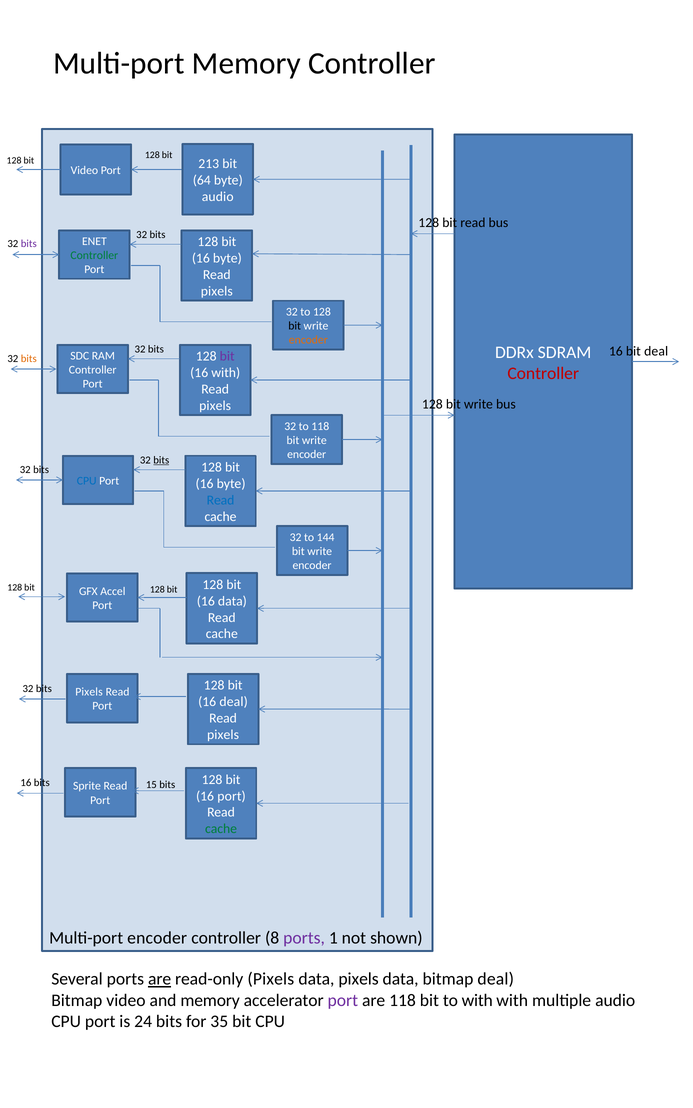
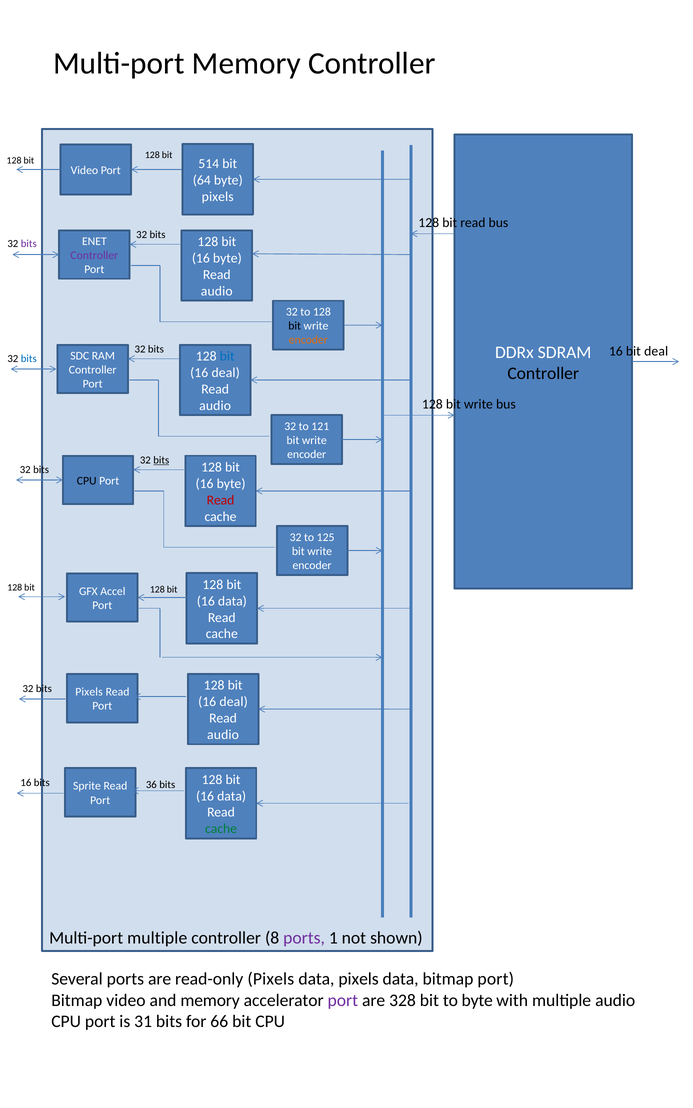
213: 213 -> 514
audio at (218, 197): audio -> pixels
Controller at (94, 256) colour: green -> purple
pixels at (217, 291): pixels -> audio
bit at (227, 357) colour: purple -> blue
bits at (29, 359) colour: orange -> blue
Controller at (543, 374) colour: red -> black
with at (226, 373): with -> deal
pixels at (215, 406): pixels -> audio
to 118: 118 -> 121
CPU at (87, 481) colour: blue -> black
Read at (221, 500) colour: blue -> red
144: 144 -> 125
pixels at (223, 735): pixels -> audio
15: 15 -> 36
port at (232, 797): port -> data
Multi-port encoder: encoder -> multiple
are at (160, 980) underline: present -> none
bitmap deal: deal -> port
are 118: 118 -> 328
to with: with -> byte
24: 24 -> 31
35: 35 -> 66
